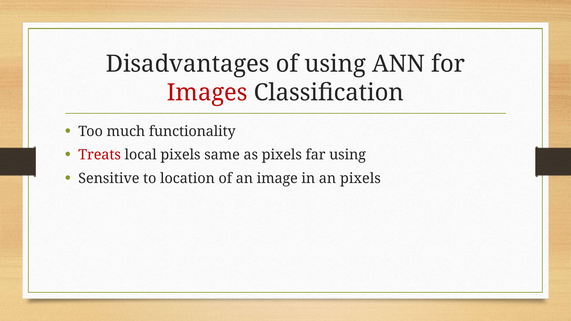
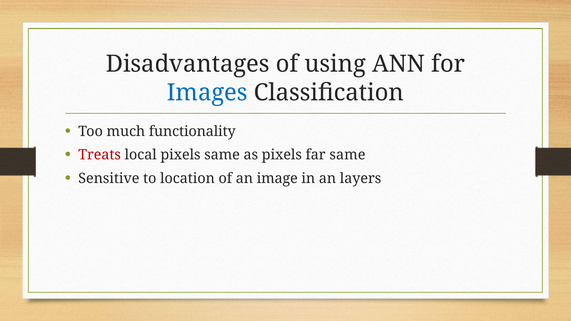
Images colour: red -> blue
far using: using -> same
an pixels: pixels -> layers
